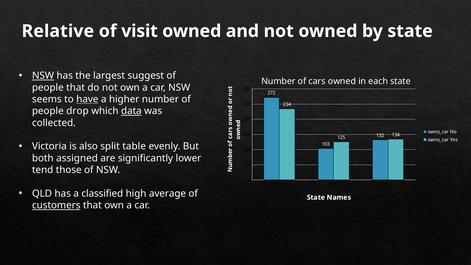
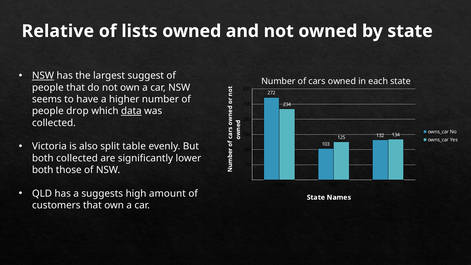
visit: visit -> lists
have underline: present -> none
both assigned: assigned -> collected
tend at (43, 170): tend -> both
classified: classified -> suggests
average: average -> amount
customers underline: present -> none
